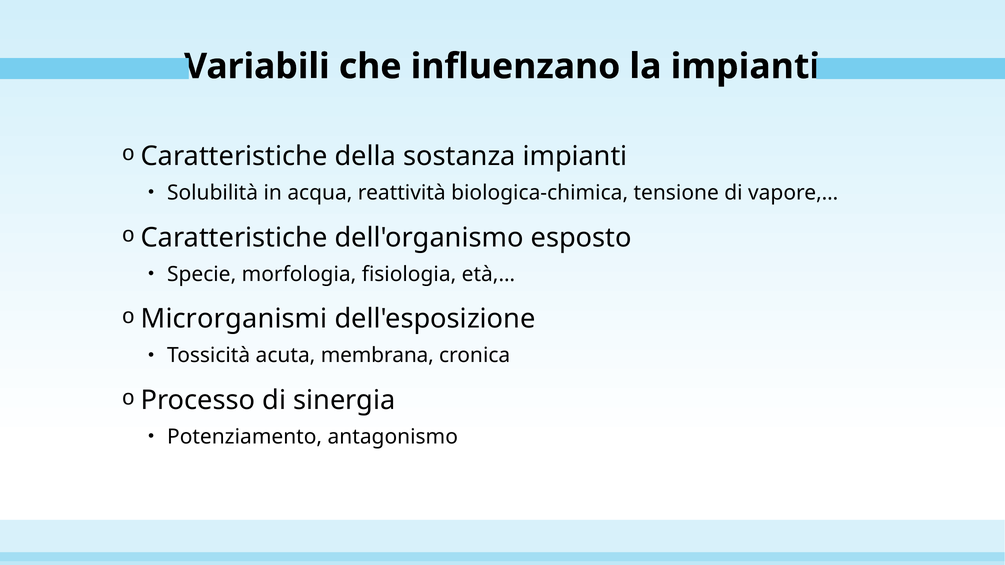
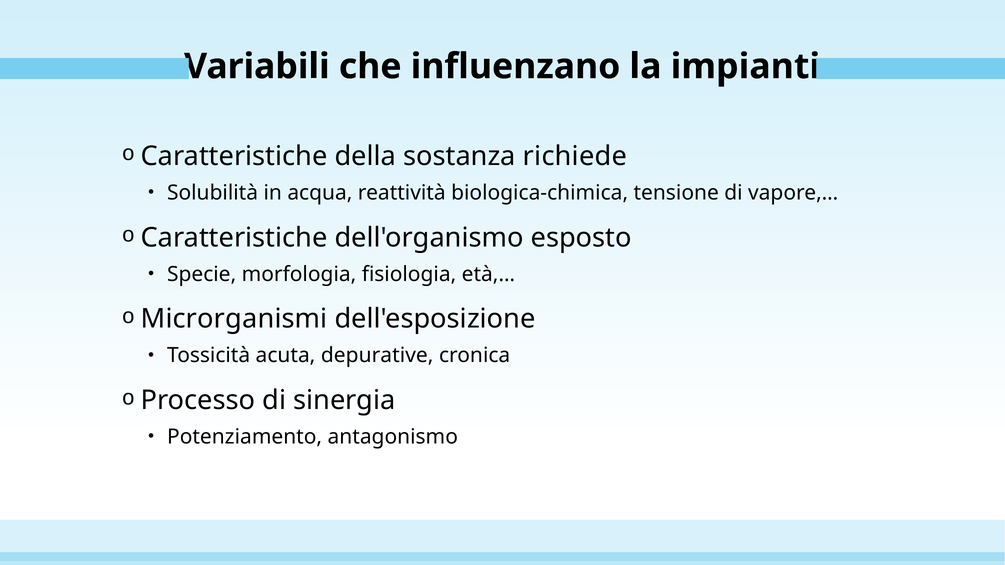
sostanza impianti: impianti -> richiede
membrana: membrana -> depurative
